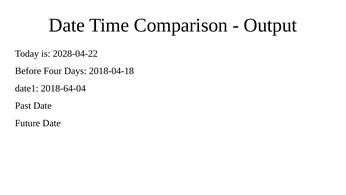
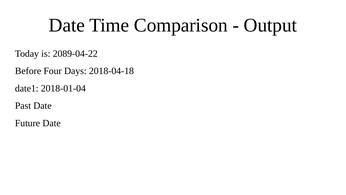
2028-04-22: 2028-04-22 -> 2089-04-22
2018-64-04: 2018-64-04 -> 2018-01-04
